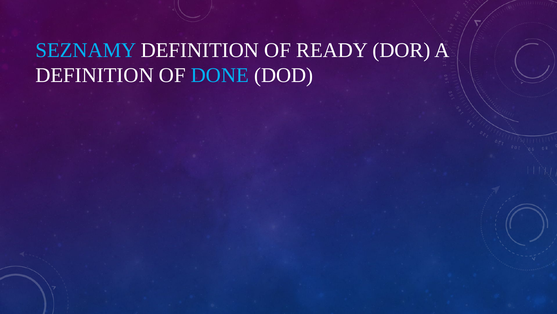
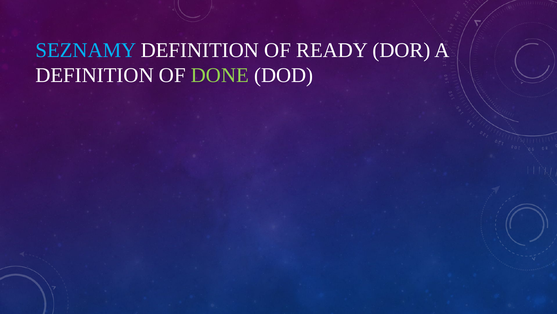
DONE colour: light blue -> light green
